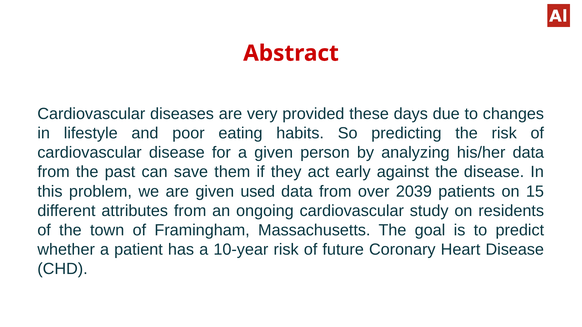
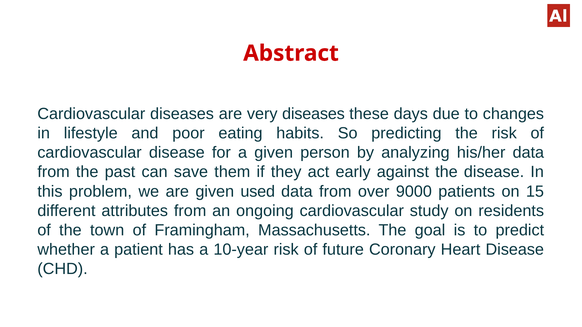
very provided: provided -> diseases
2039: 2039 -> 9000
